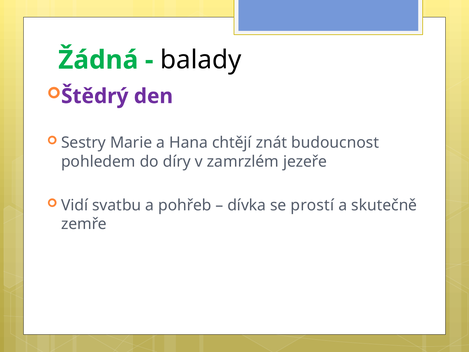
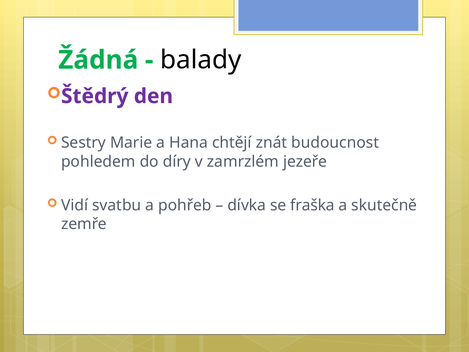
prostí: prostí -> fraška
